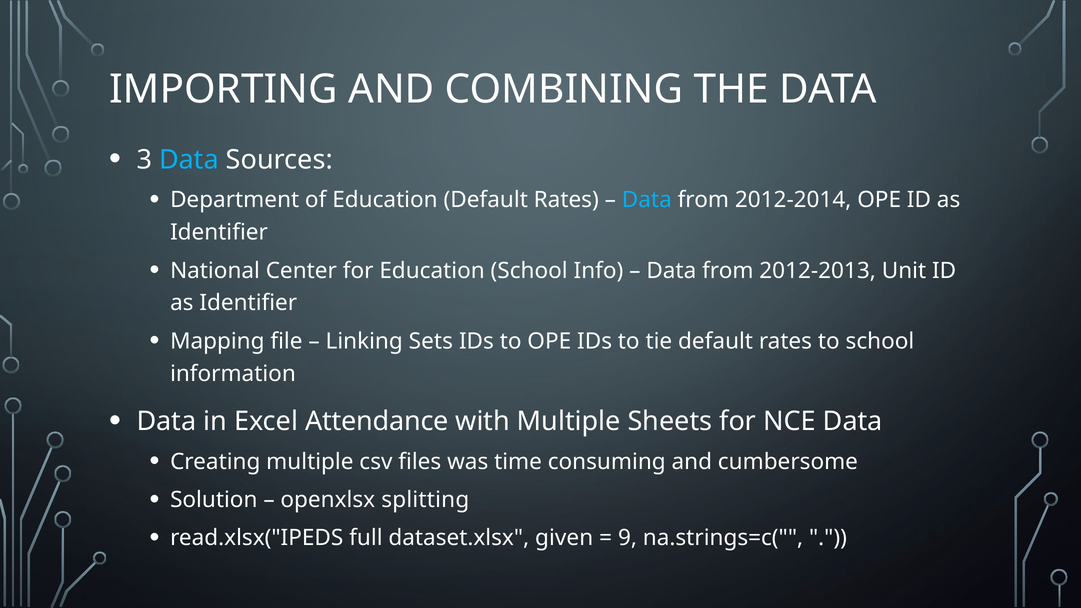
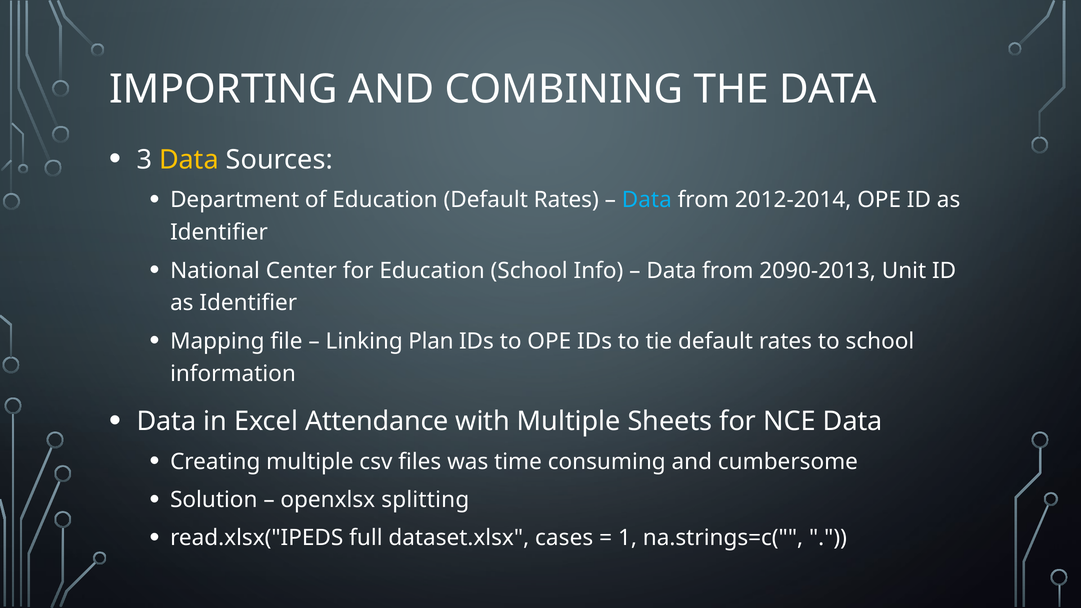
Data at (189, 160) colour: light blue -> yellow
2012-2013: 2012-2013 -> 2090-2013
Sets: Sets -> Plan
given: given -> cases
9: 9 -> 1
